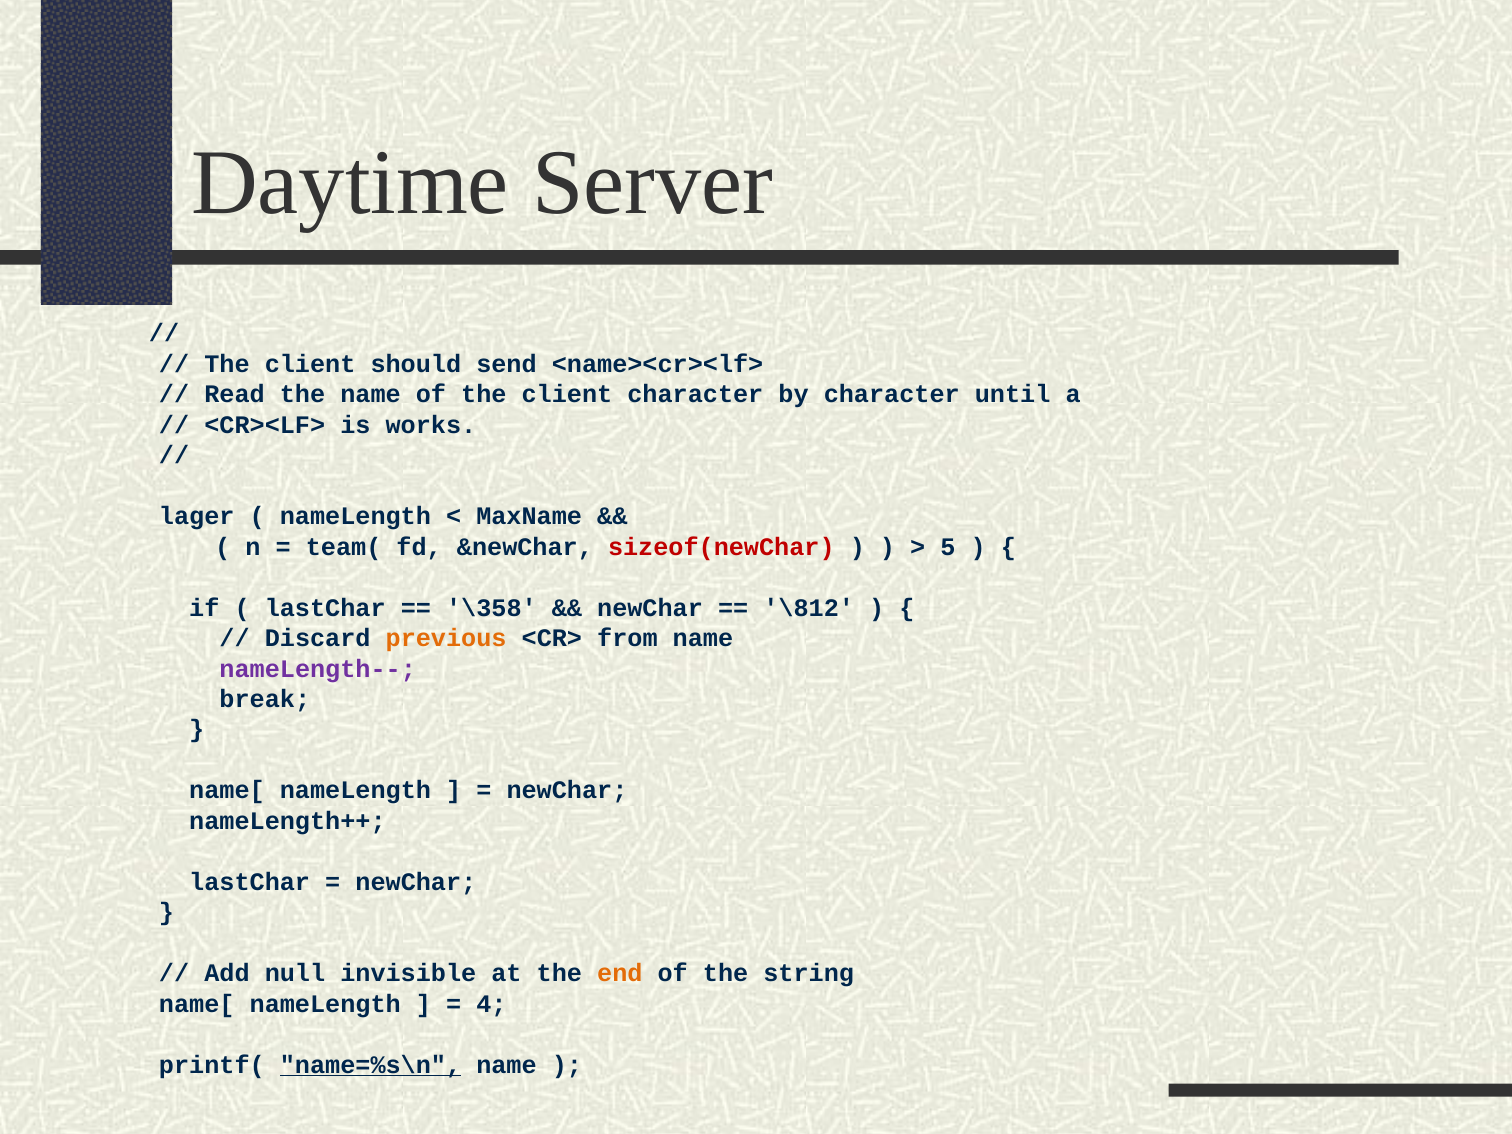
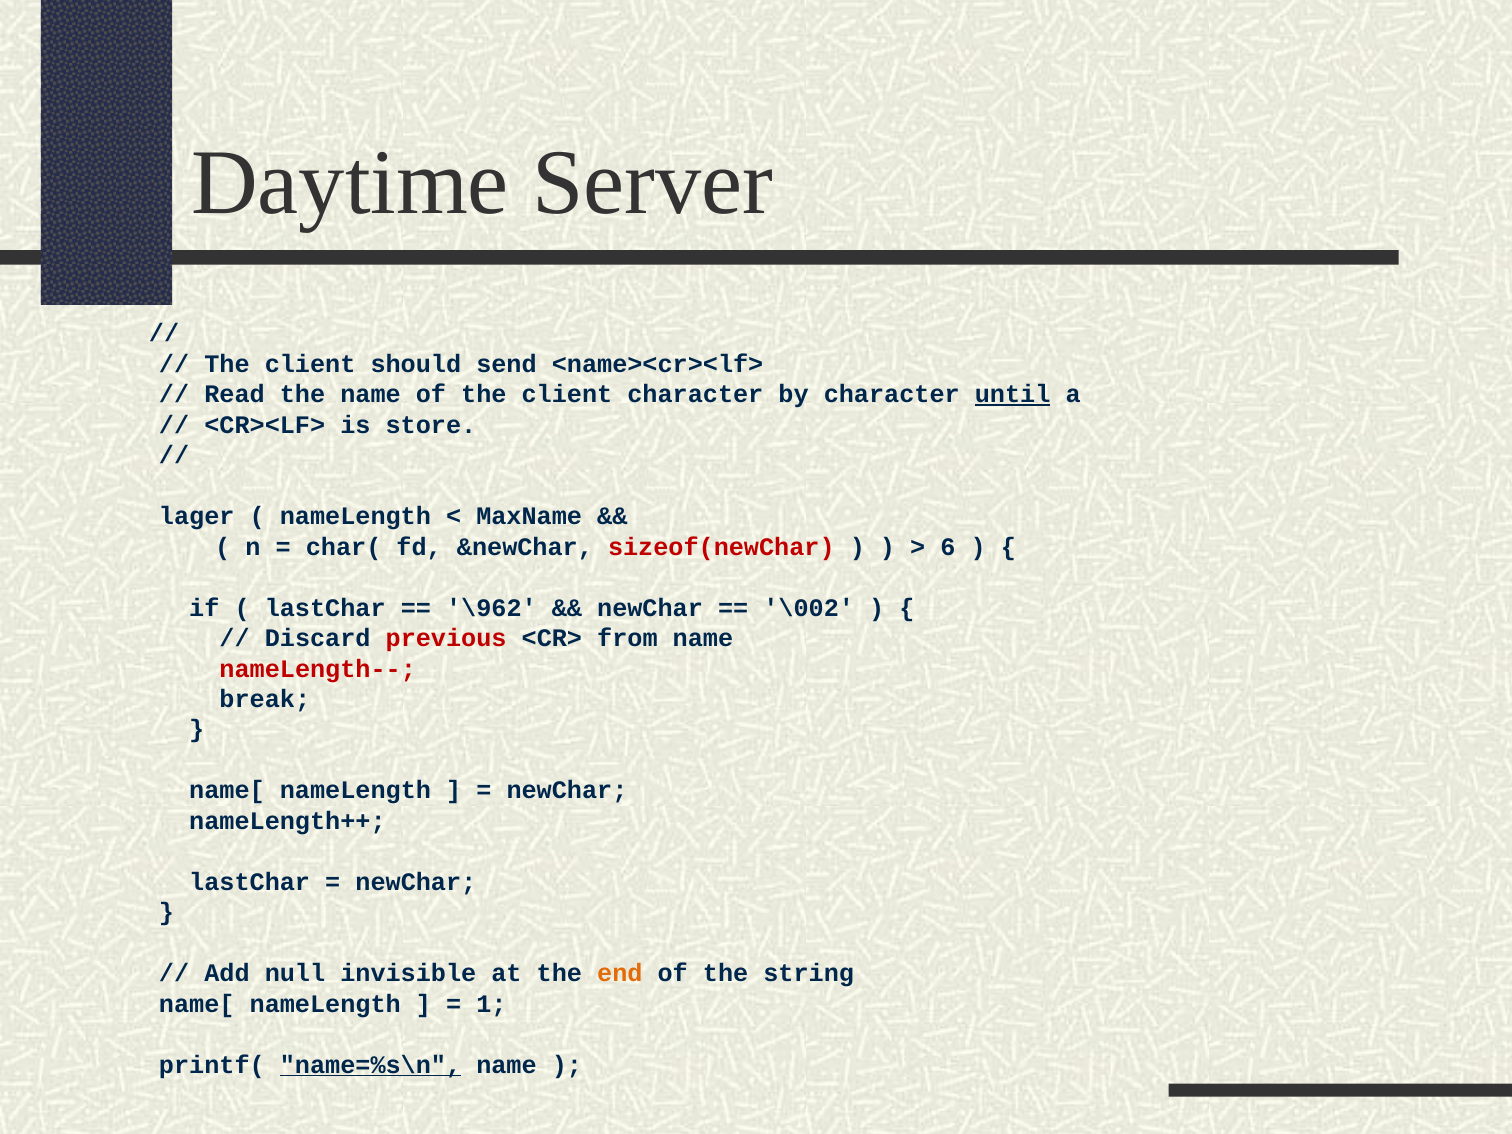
until underline: none -> present
works: works -> store
team(: team( -> char(
5: 5 -> 6
\358: \358 -> \962
\812: \812 -> \002
previous colour: orange -> red
nameLength-- colour: purple -> red
4: 4 -> 1
